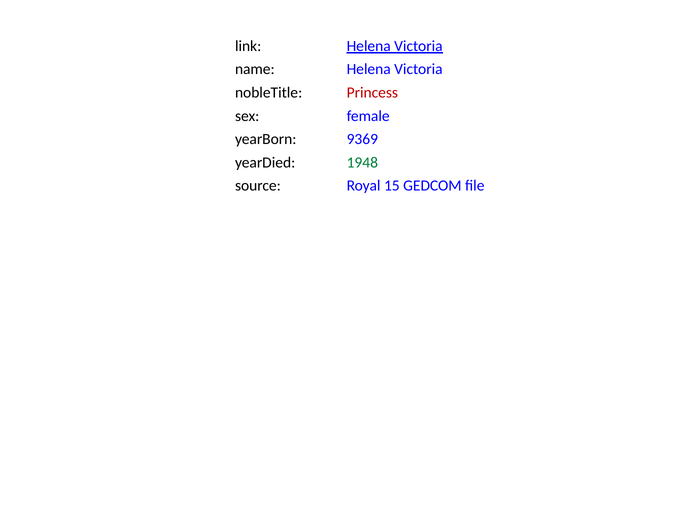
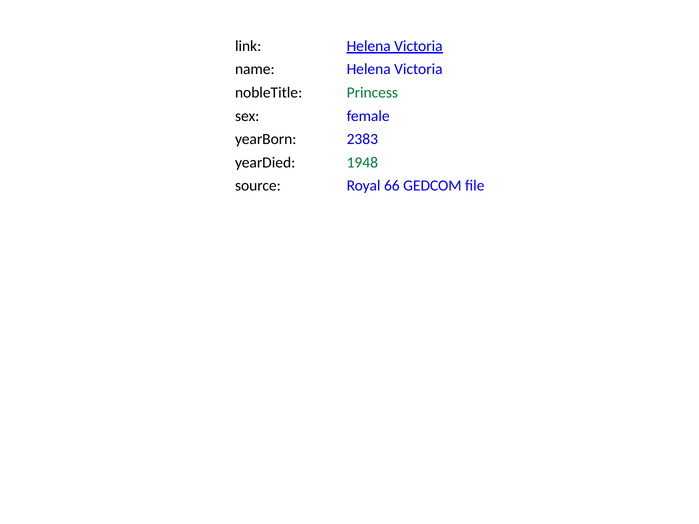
Princess colour: red -> green
9369: 9369 -> 2383
15: 15 -> 66
